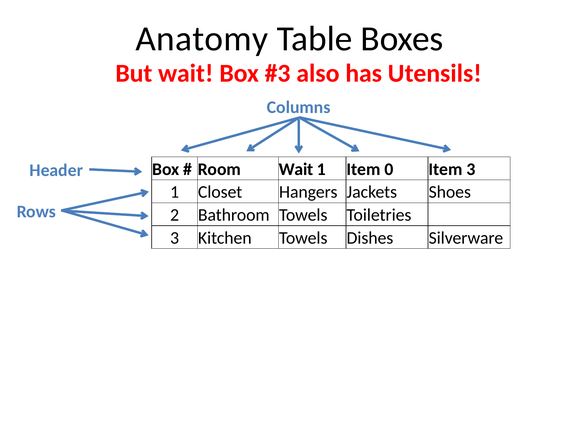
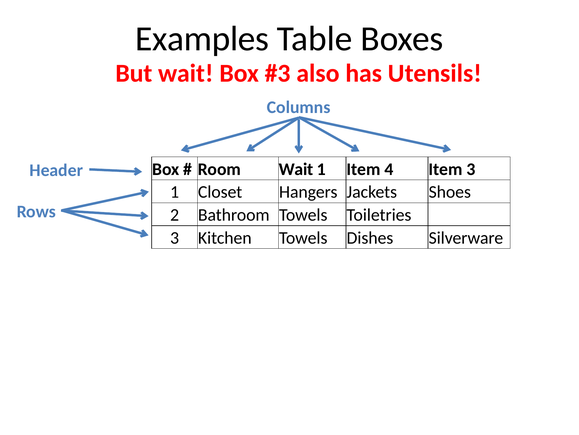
Anatomy: Anatomy -> Examples
0: 0 -> 4
